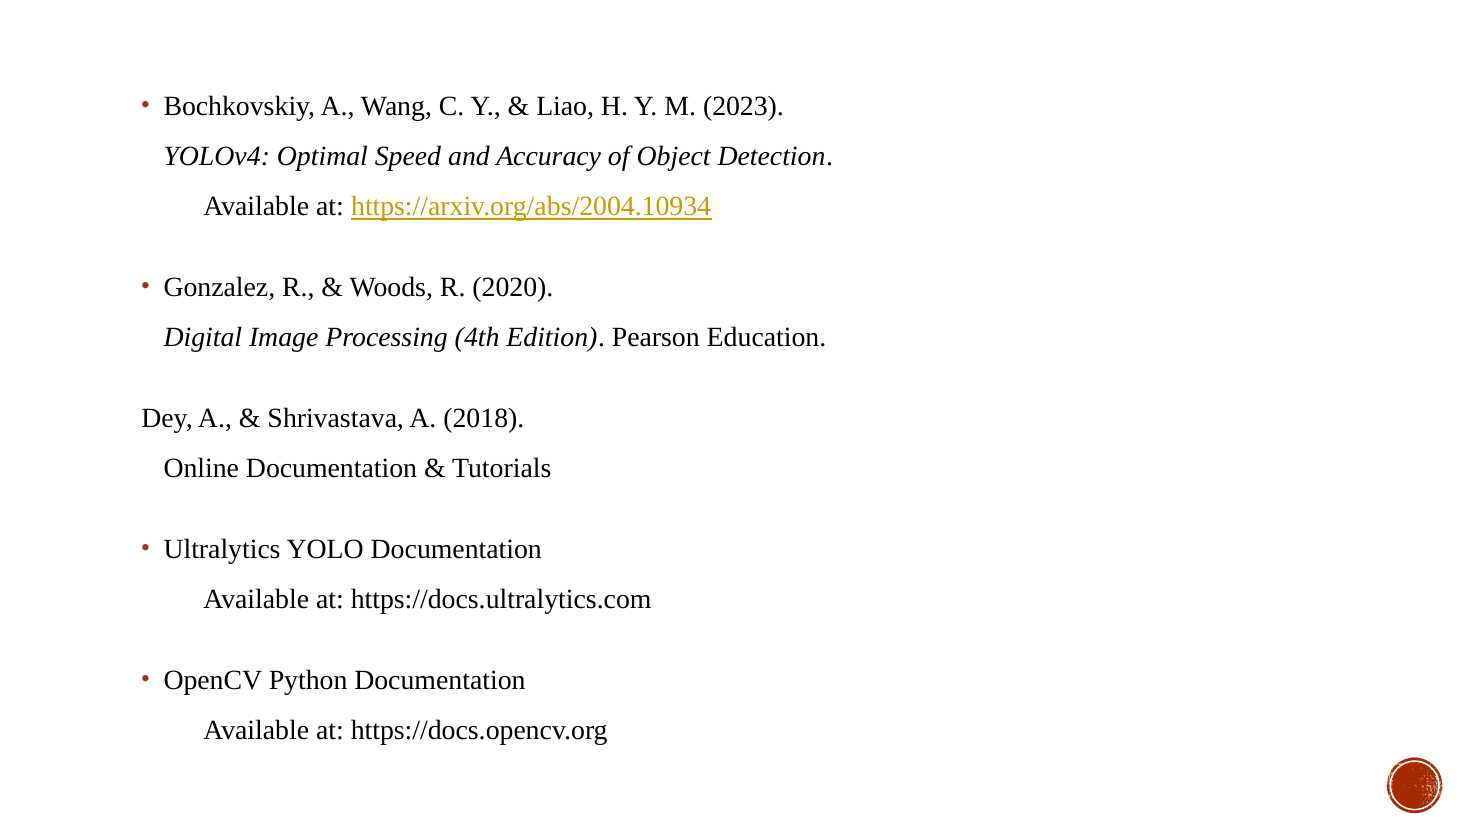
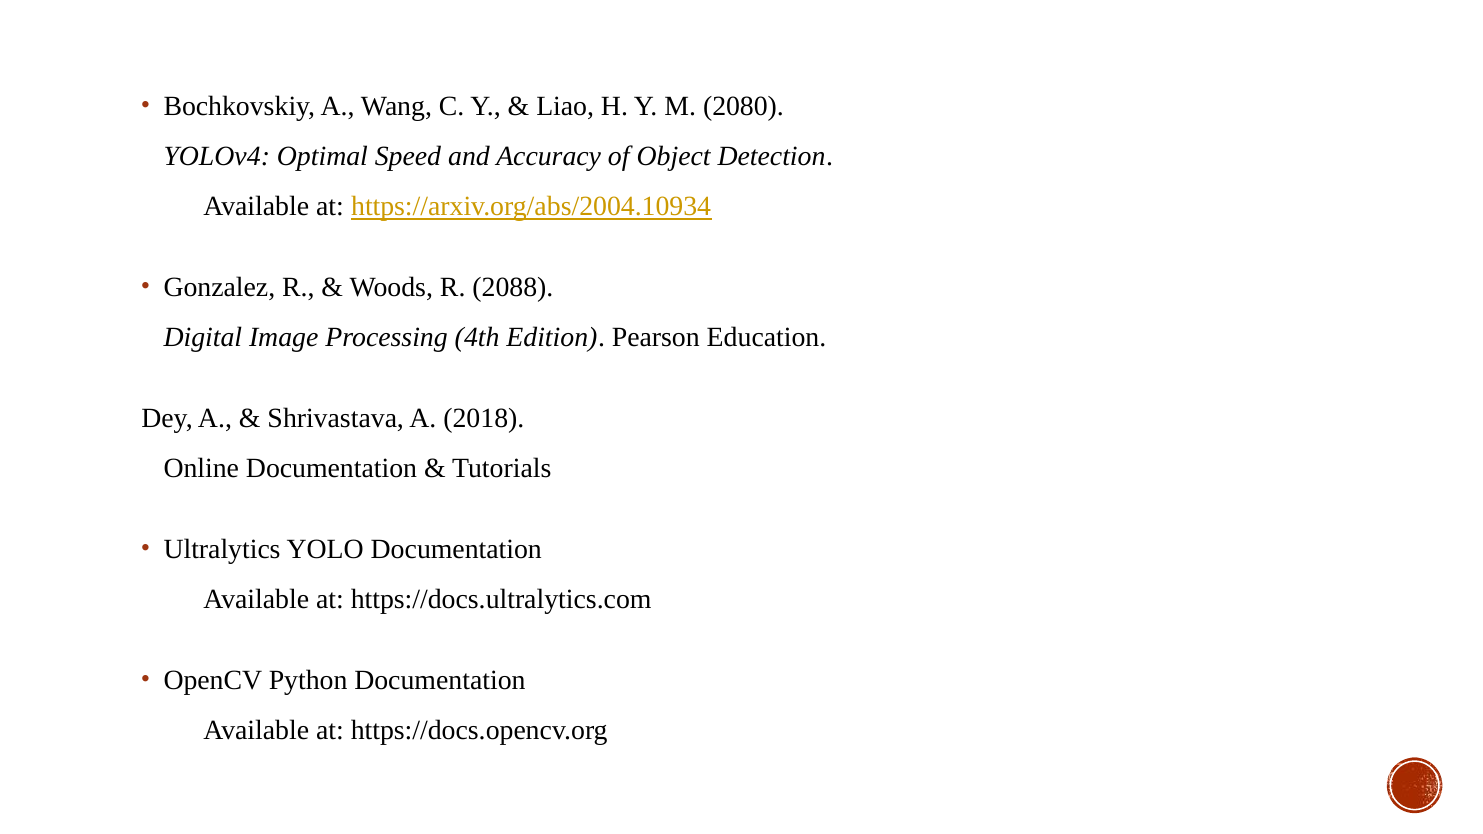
2023: 2023 -> 2080
2020: 2020 -> 2088
